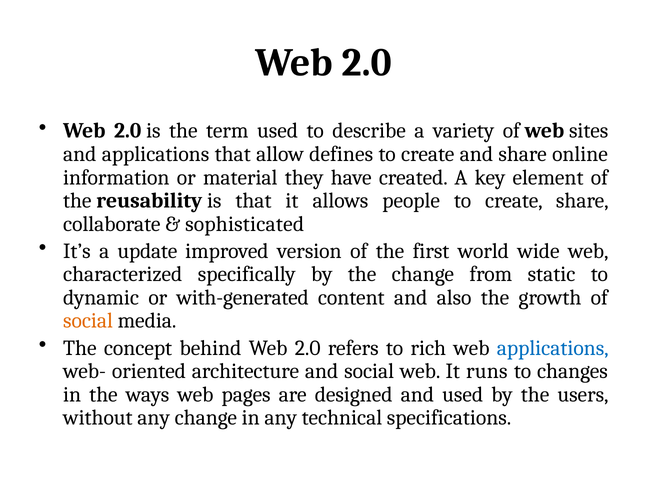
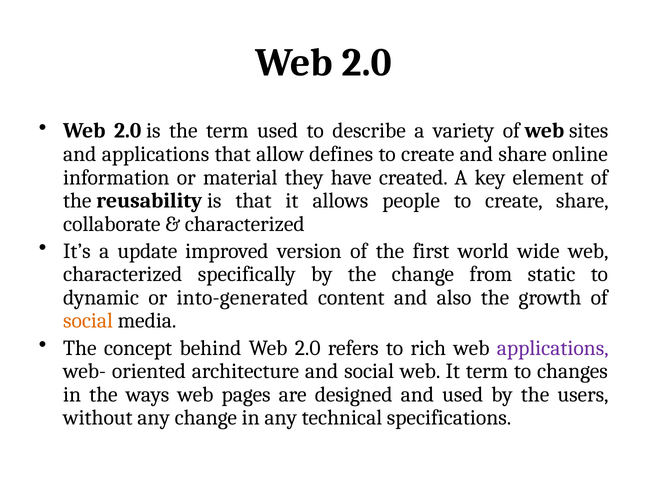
sophisticated at (245, 224): sophisticated -> characterized
with-generated: with-generated -> into-generated
applications at (553, 348) colour: blue -> purple
It runs: runs -> term
